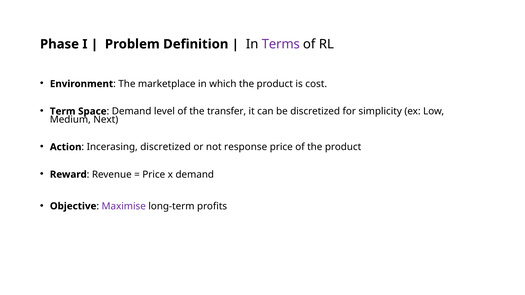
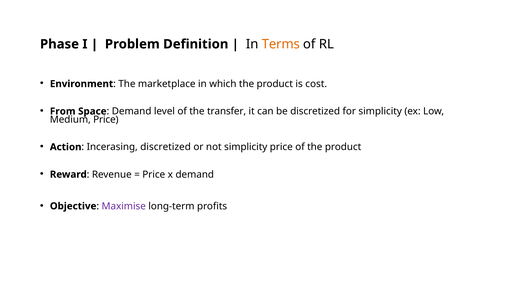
Terms colour: purple -> orange
Term: Term -> From
Medium Next: Next -> Price
not response: response -> simplicity
